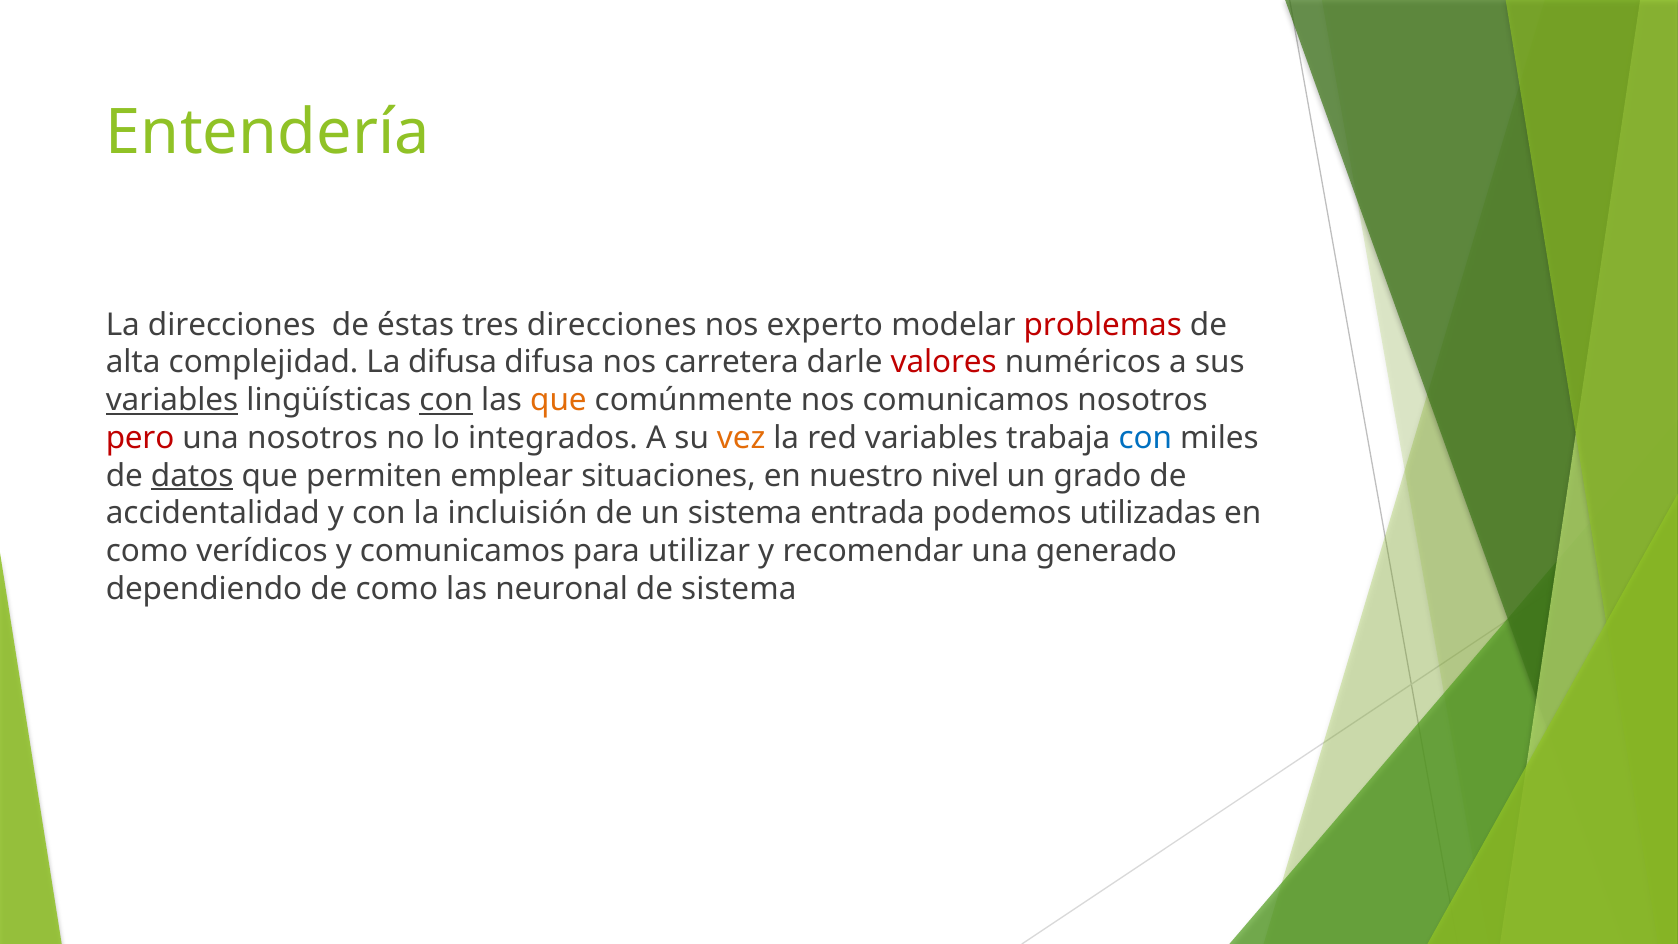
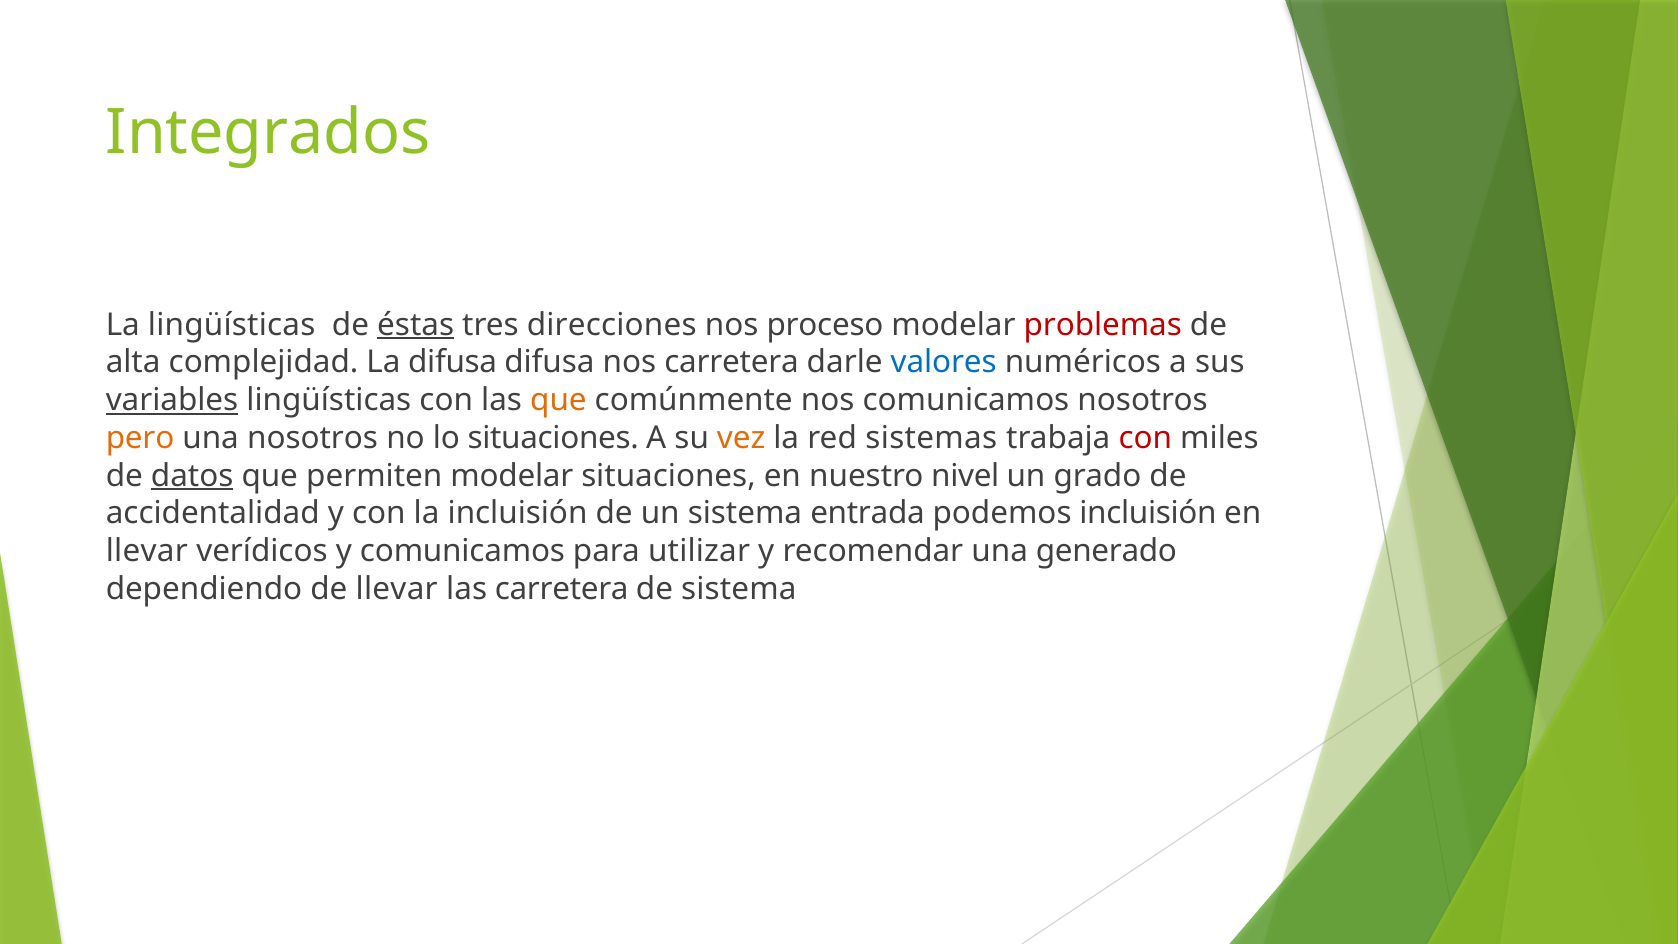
Entendería: Entendería -> Integrados
La direcciones: direcciones -> lingüísticas
éstas underline: none -> present
experto: experto -> proceso
valores colour: red -> blue
con at (446, 400) underline: present -> none
pero colour: red -> orange
lo integrados: integrados -> situaciones
red variables: variables -> sistemas
con at (1145, 438) colour: blue -> red
permiten emplear: emplear -> modelar
podemos utilizadas: utilizadas -> incluisión
como at (147, 551): como -> llevar
de como: como -> llevar
las neuronal: neuronal -> carretera
